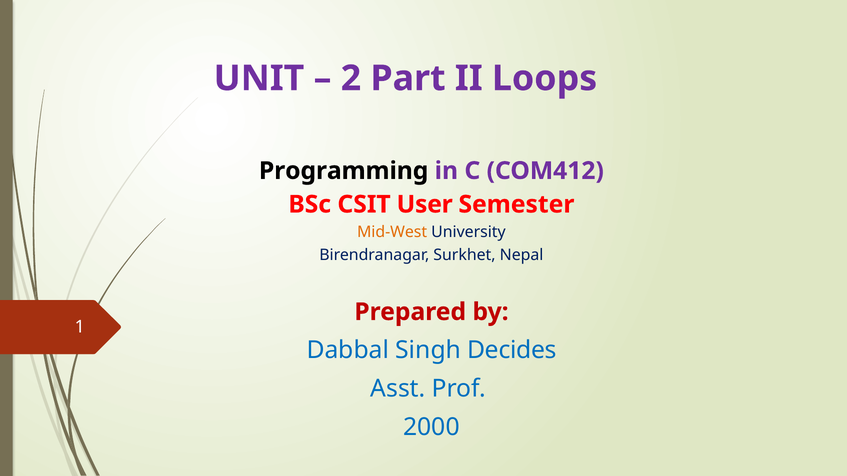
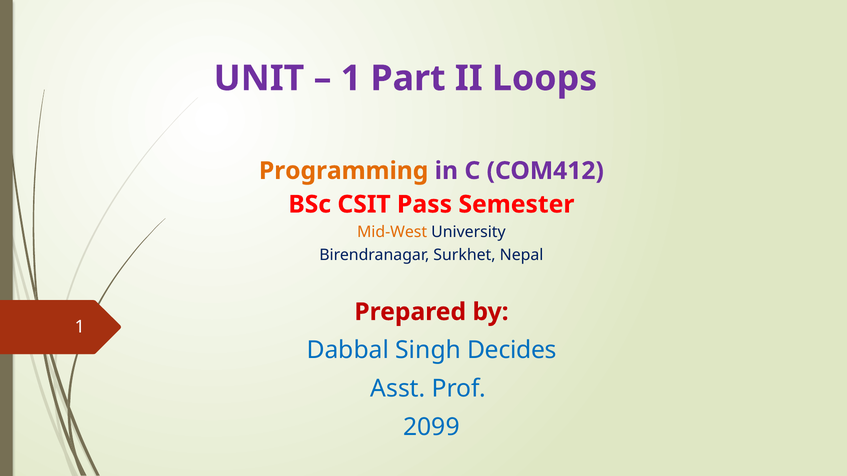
2 at (351, 78): 2 -> 1
Programming colour: black -> orange
User: User -> Pass
2000: 2000 -> 2099
